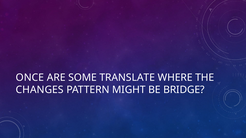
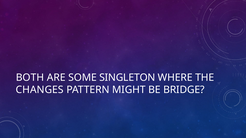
ONCE: ONCE -> BOTH
TRANSLATE: TRANSLATE -> SINGLETON
